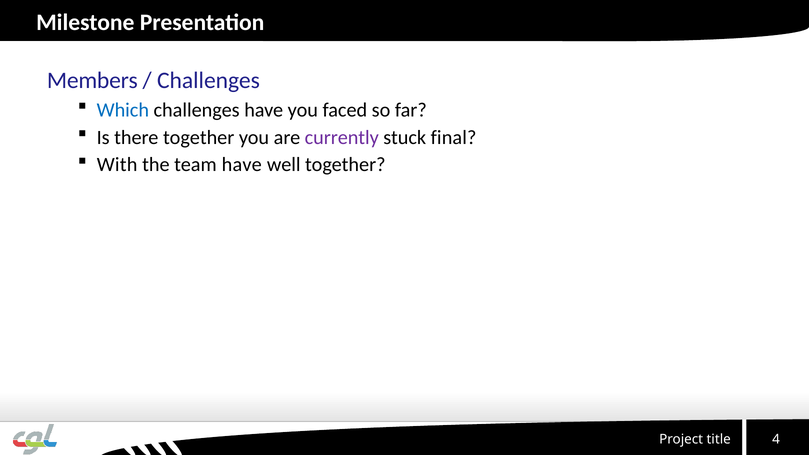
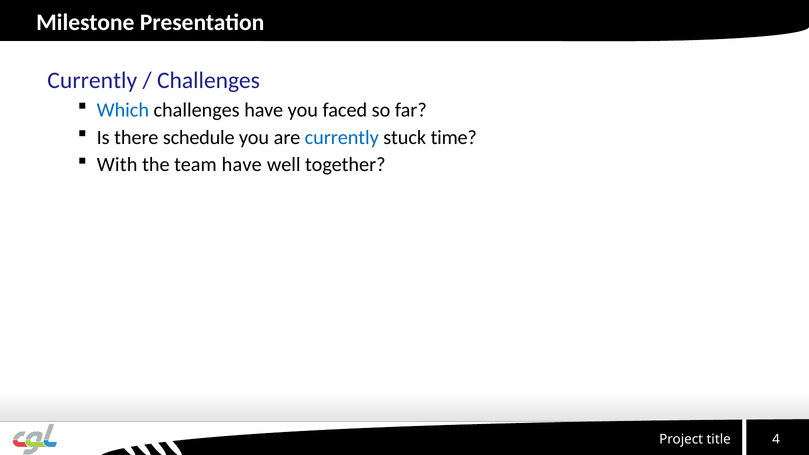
Members at (92, 81): Members -> Currently
there together: together -> schedule
currently at (342, 137) colour: purple -> blue
final: final -> time
